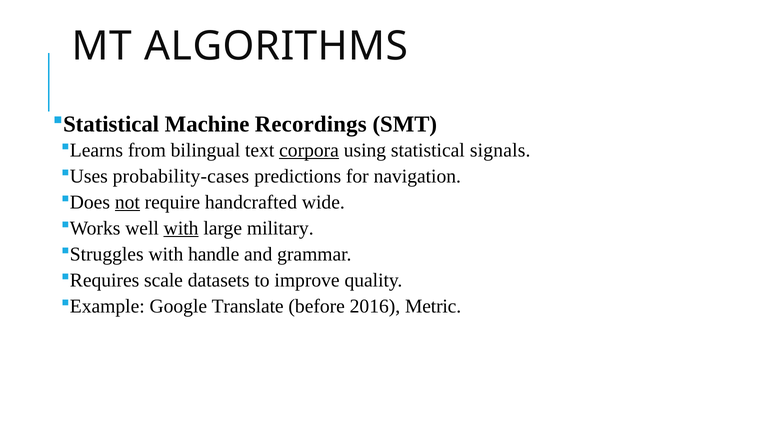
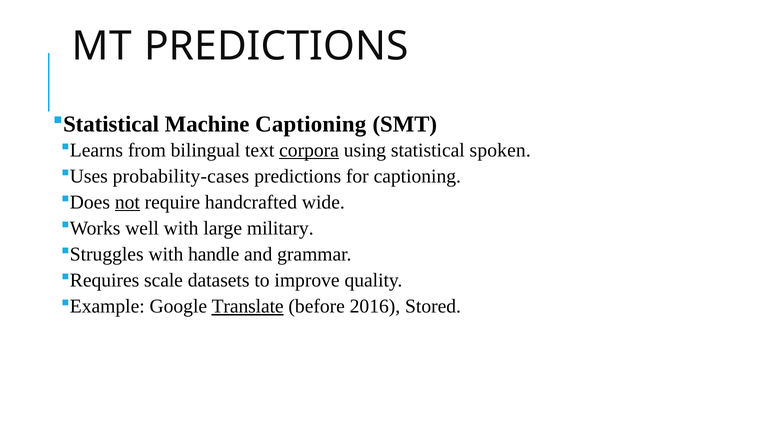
MT ALGORITHMS: ALGORITHMS -> PREDICTIONS
Machine Recordings: Recordings -> Captioning
signals: signals -> spoken
for navigation: navigation -> captioning
with at (181, 228) underline: present -> none
Translate underline: none -> present
Metric: Metric -> Stored
